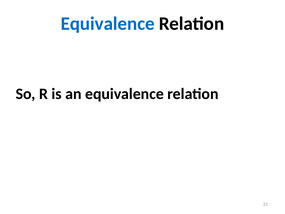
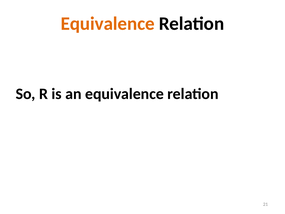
Equivalence at (108, 24) colour: blue -> orange
